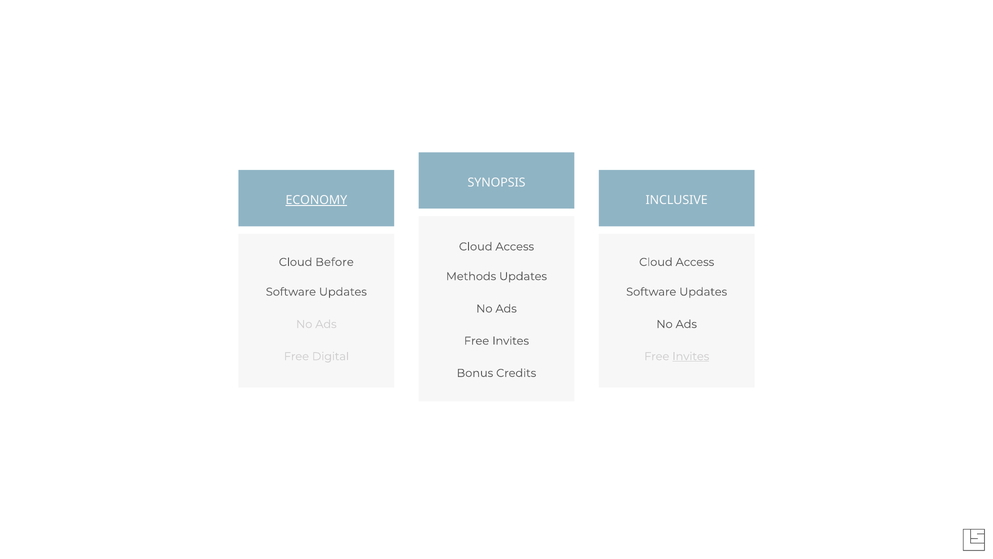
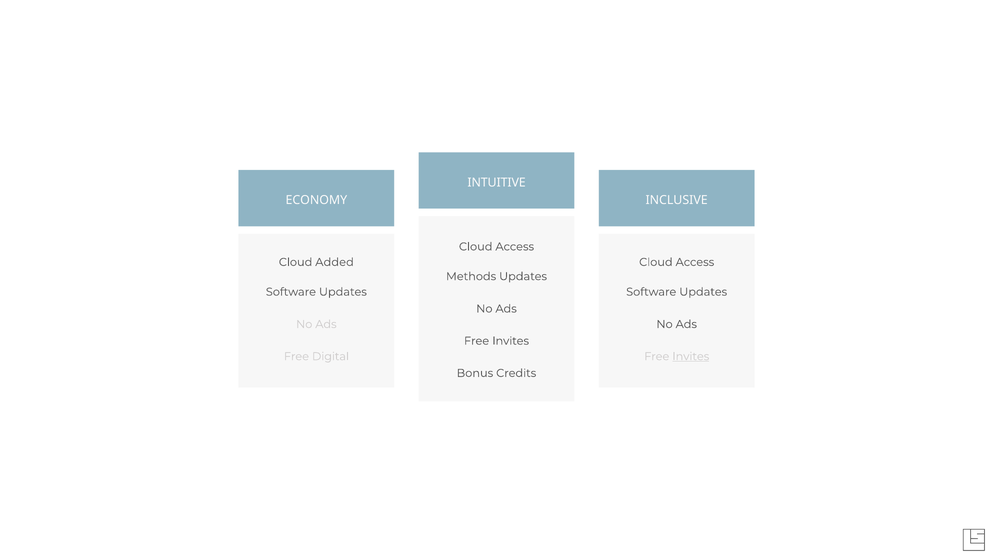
SYNOPSIS: SYNOPSIS -> INTUITIVE
ECONOMY underline: present -> none
Before: Before -> Added
